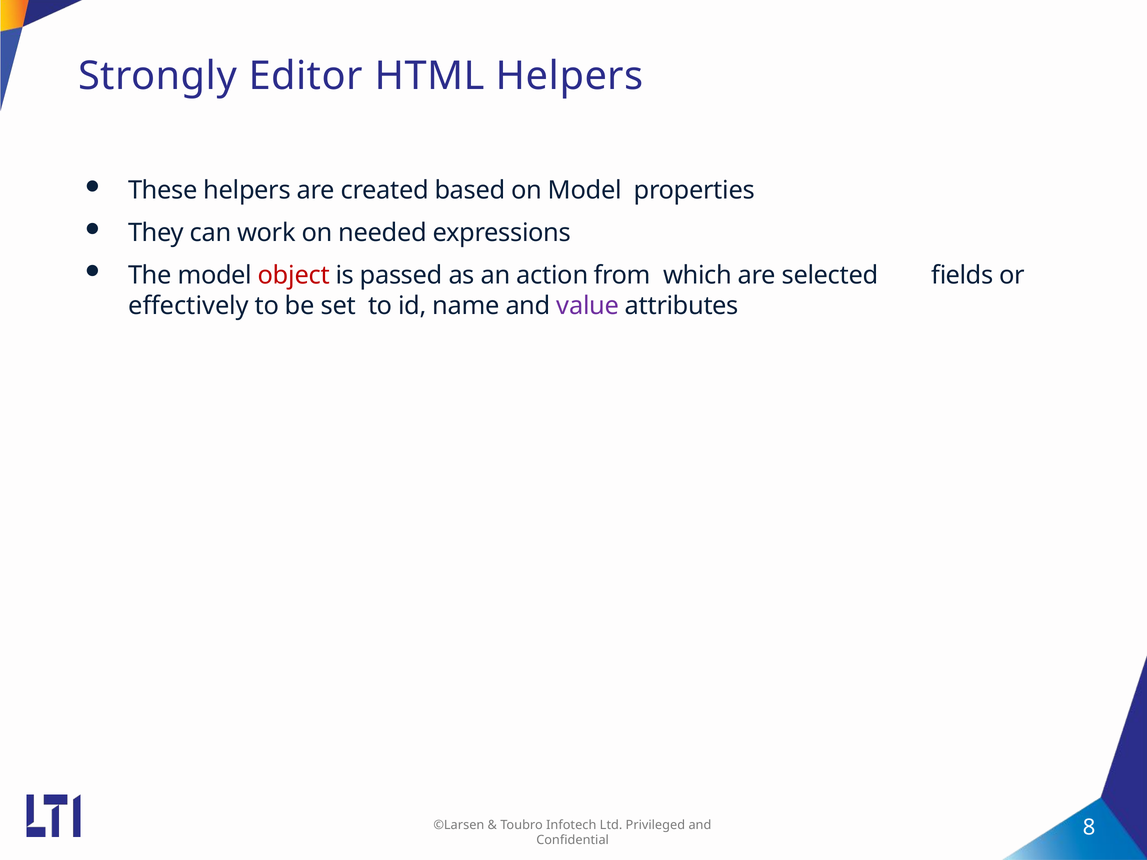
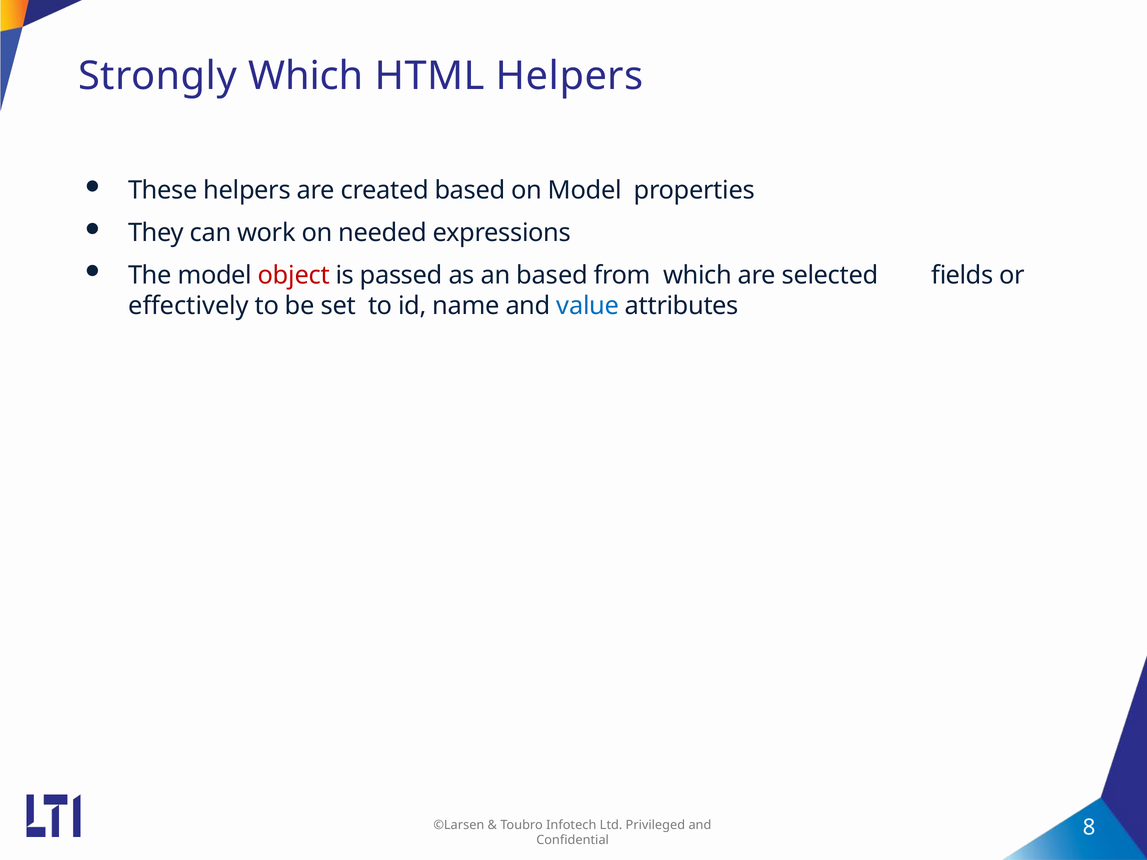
Strongly Editor: Editor -> Which
an action: action -> based
value colour: purple -> blue
